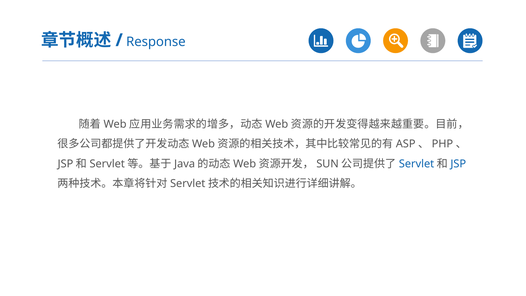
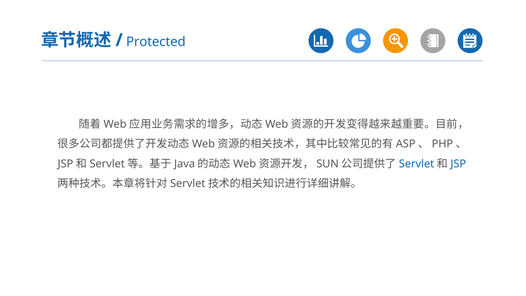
Response: Response -> Protected
